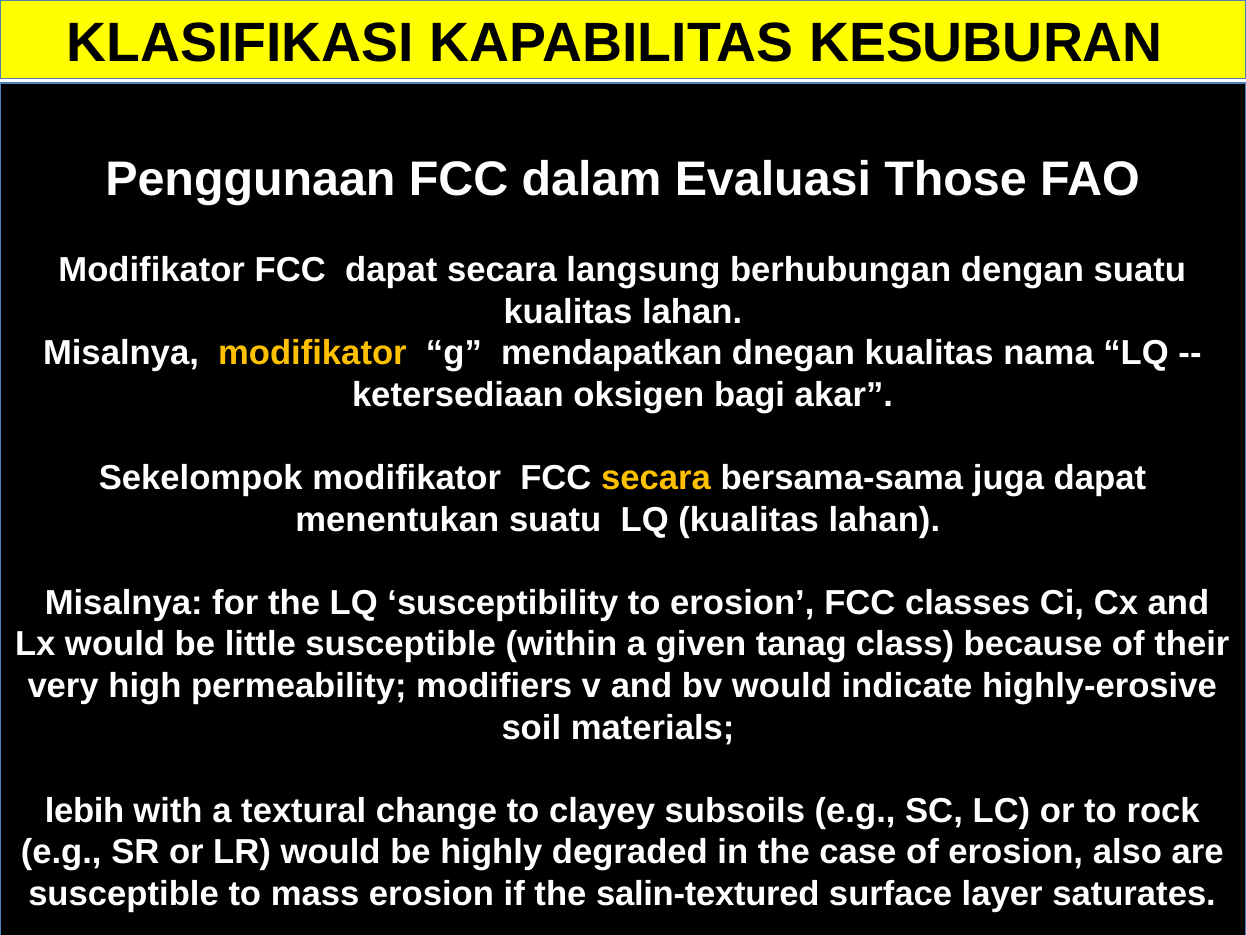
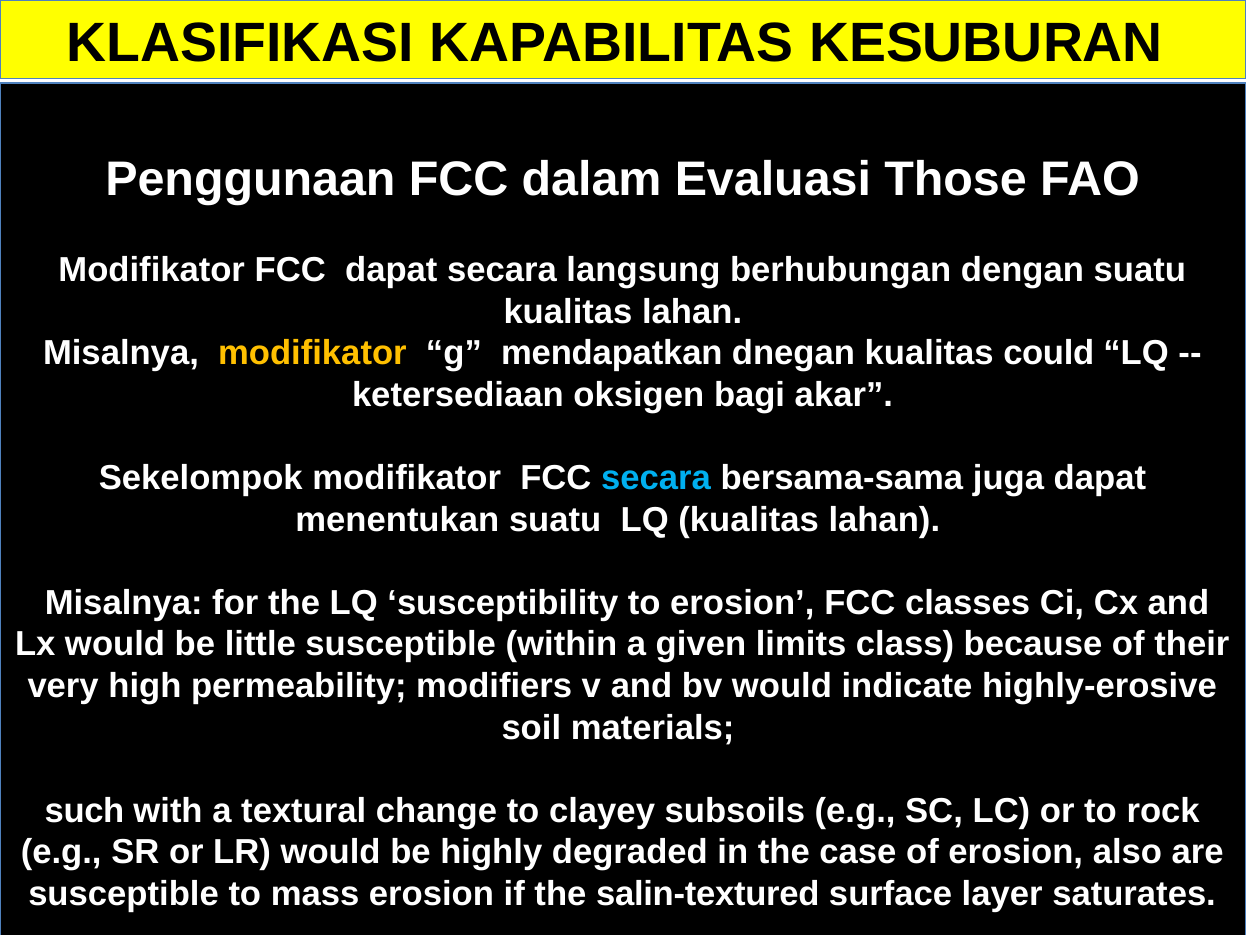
nama: nama -> could
secara at (656, 478) colour: yellow -> light blue
tanag: tanag -> limits
lebih: lebih -> such
